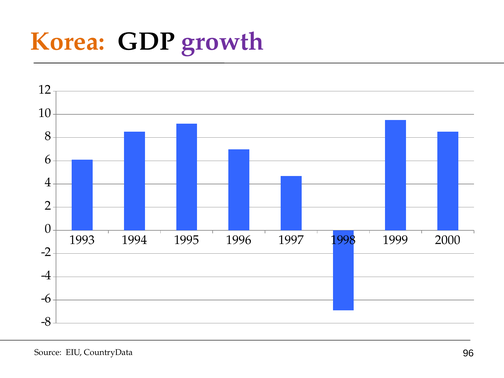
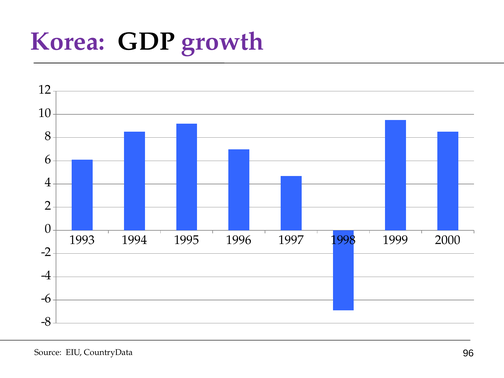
Korea colour: orange -> purple
